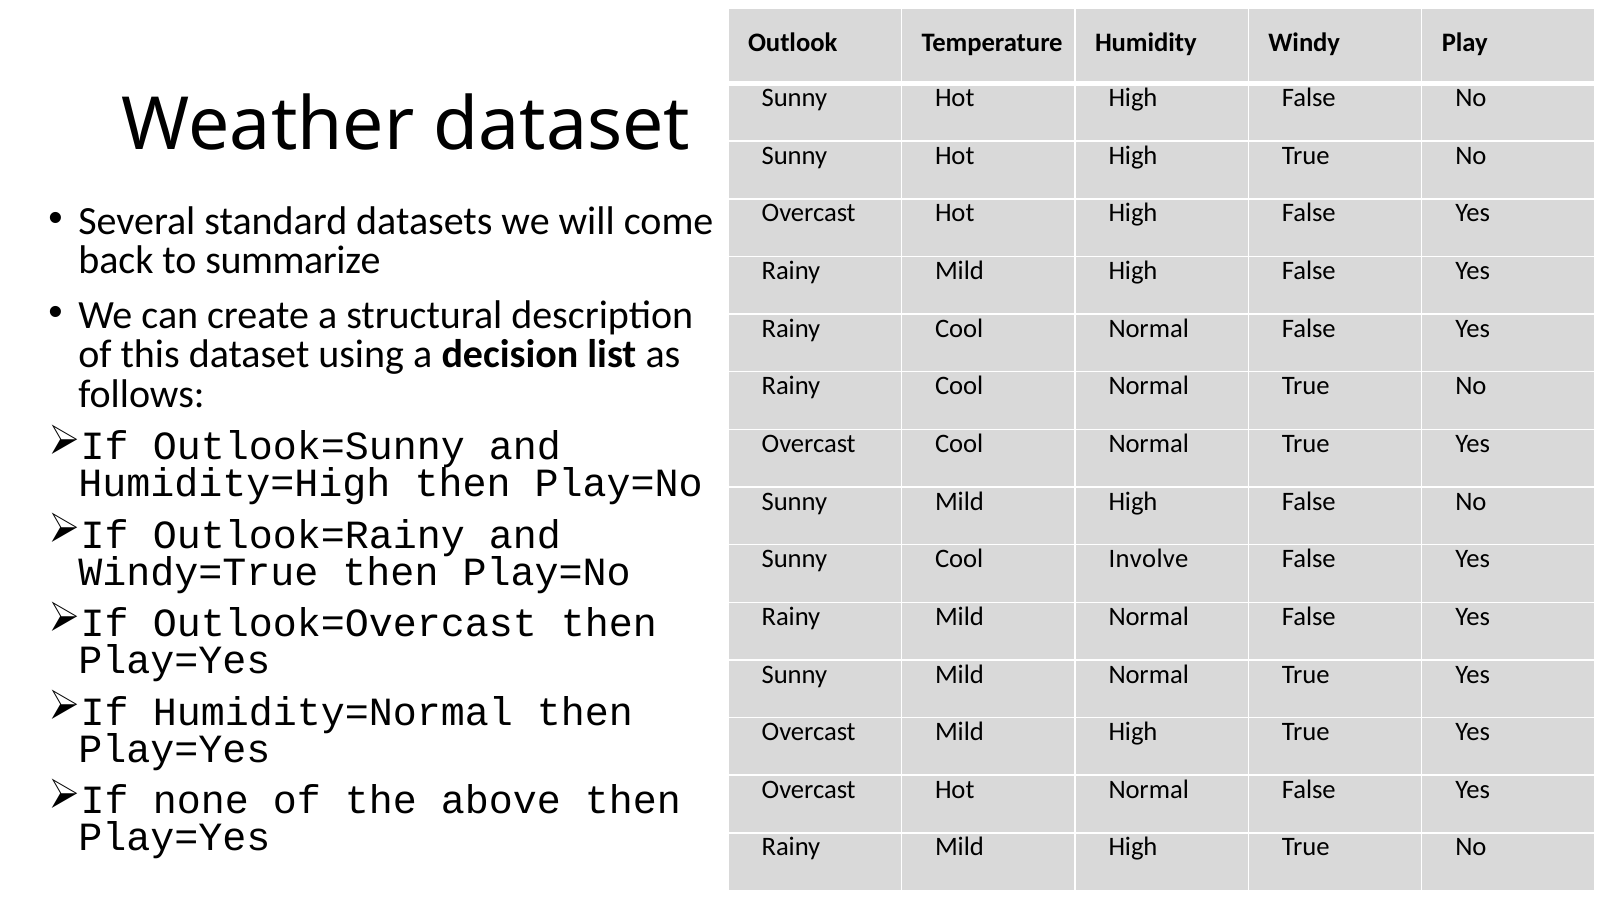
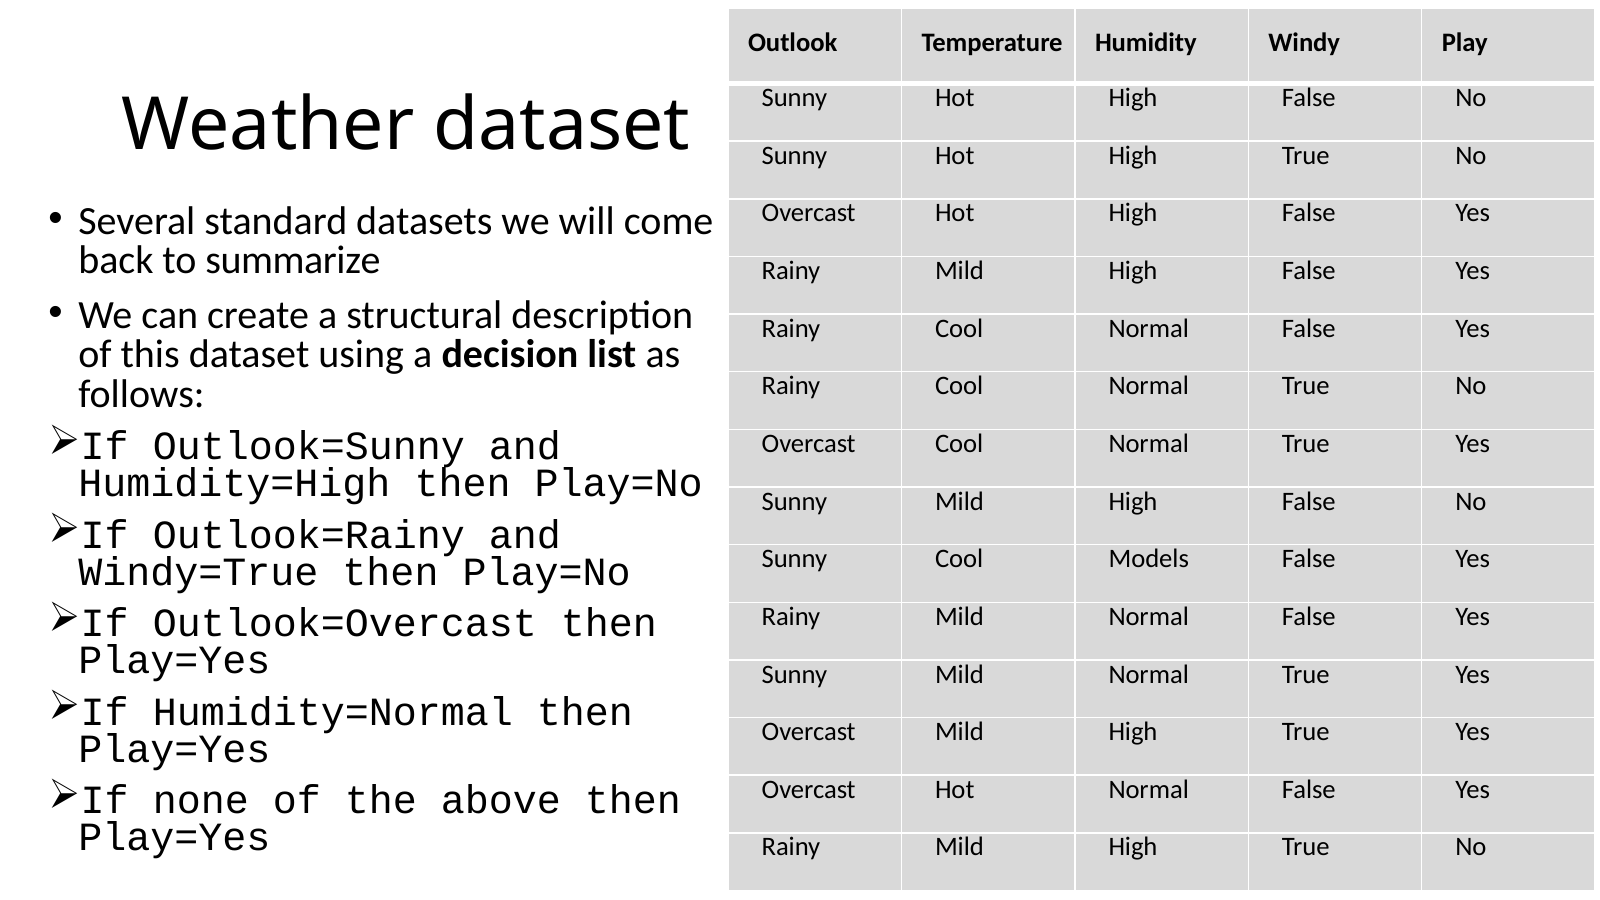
Involve: Involve -> Models
